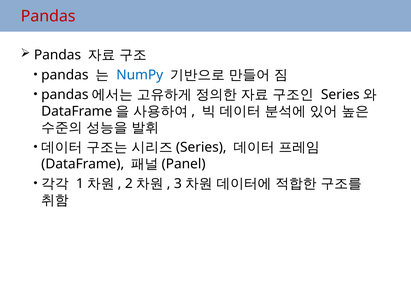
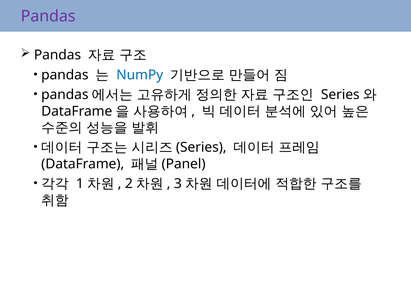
Pandas at (48, 16) colour: red -> purple
